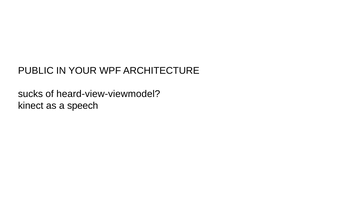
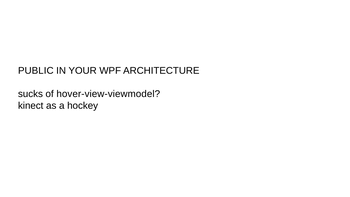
heard-view-viewmodel: heard-view-viewmodel -> hover-view-viewmodel
speech: speech -> hockey
